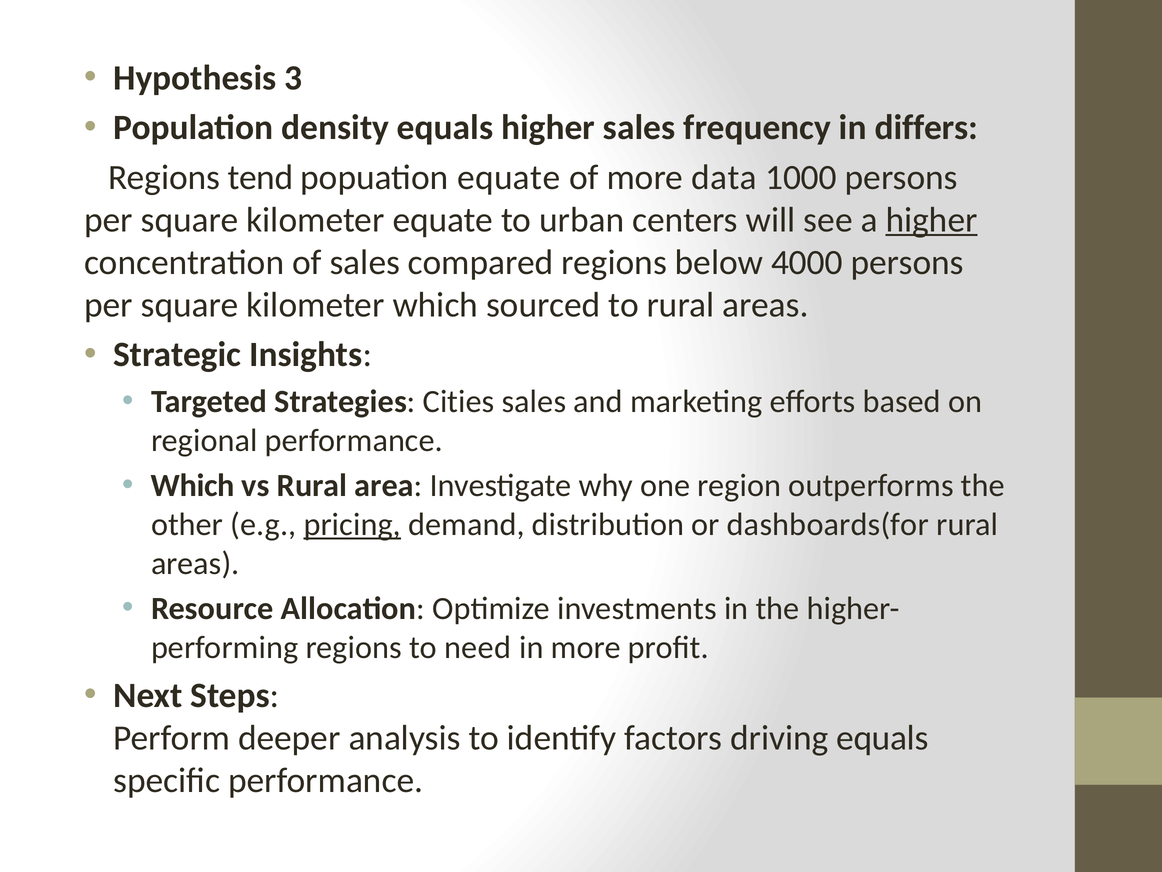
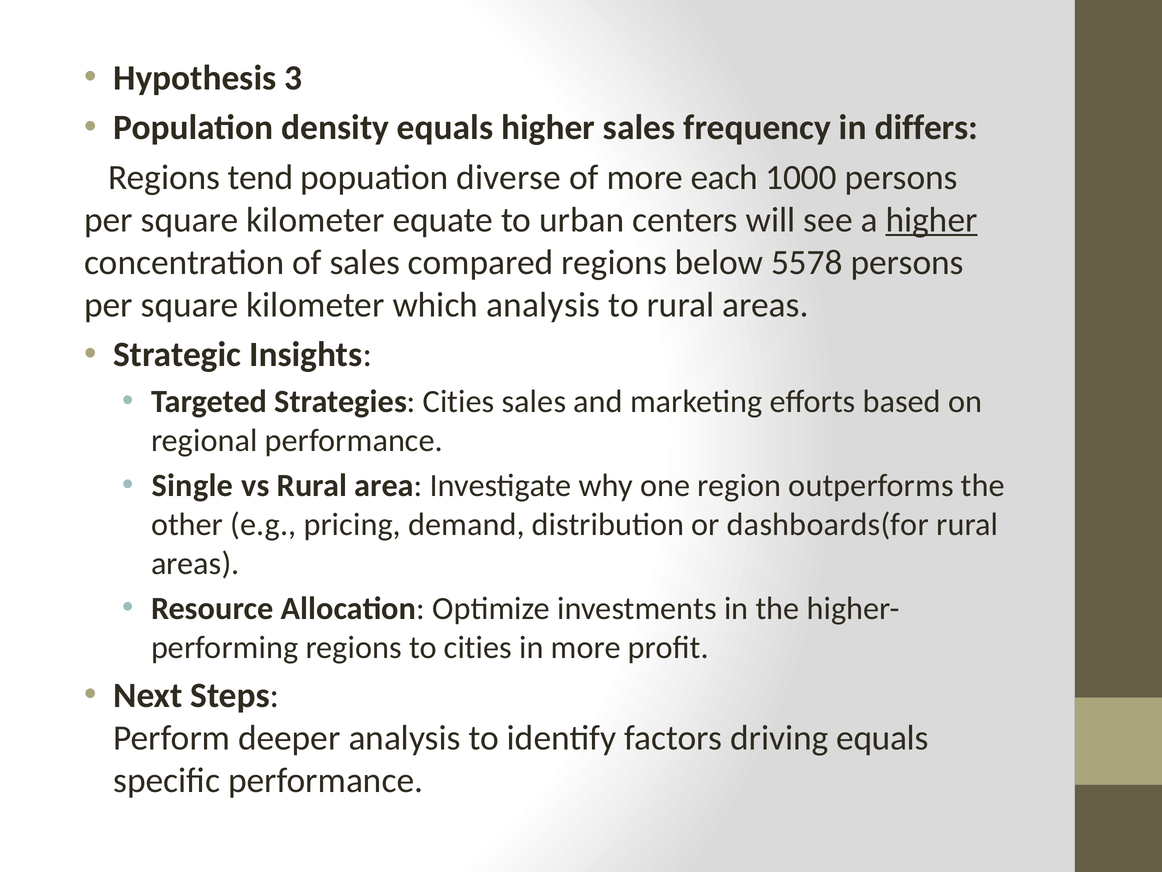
popuation equate: equate -> diverse
data: data -> each
4000: 4000 -> 5578
which sourced: sourced -> analysis
Which at (193, 485): Which -> Single
pricing underline: present -> none
to need: need -> cities
